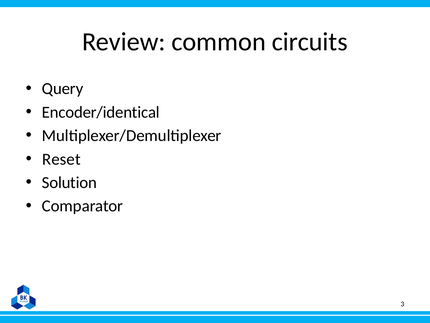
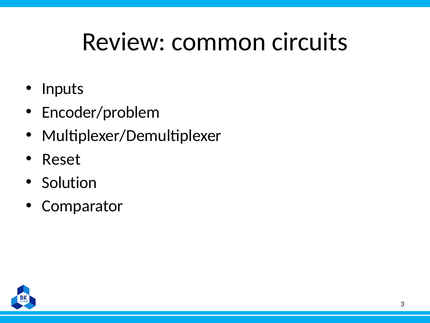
Query: Query -> Inputs
Encoder/identical: Encoder/identical -> Encoder/problem
